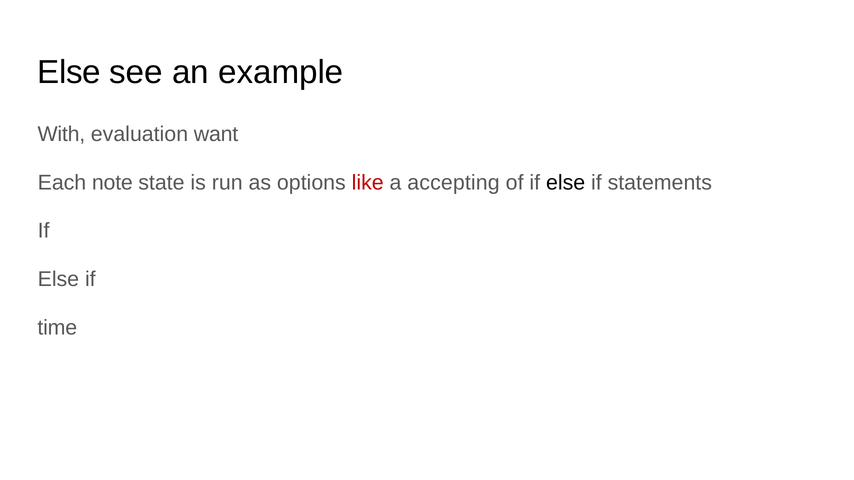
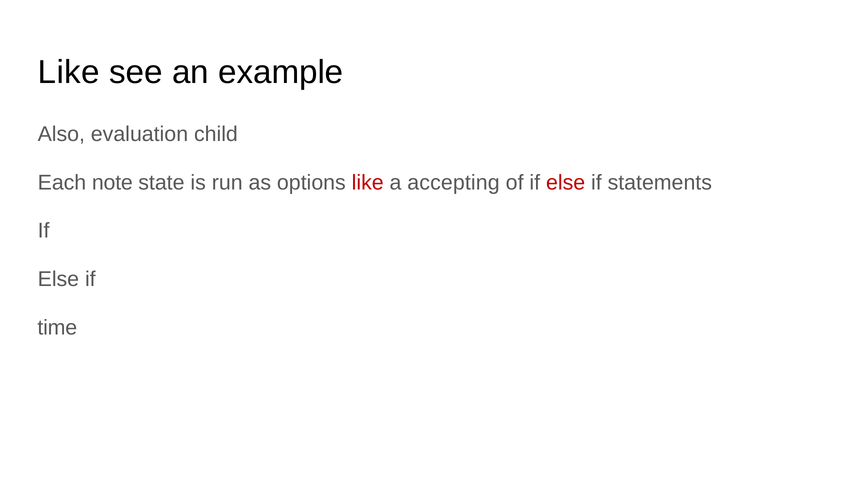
Else at (69, 72): Else -> Like
With: With -> Also
want: want -> child
else at (566, 183) colour: black -> red
